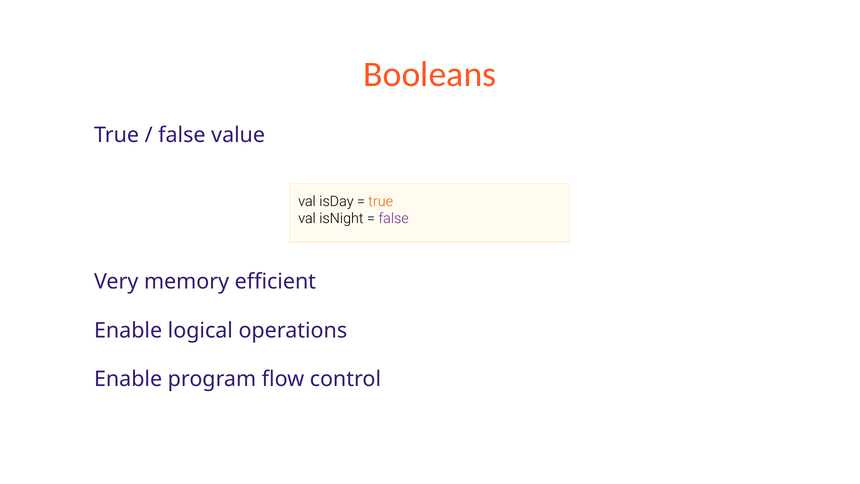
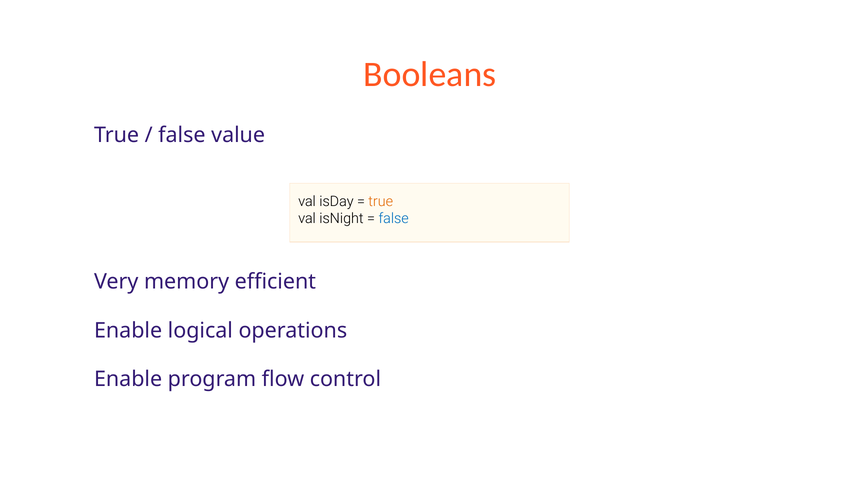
false at (394, 219) colour: purple -> blue
